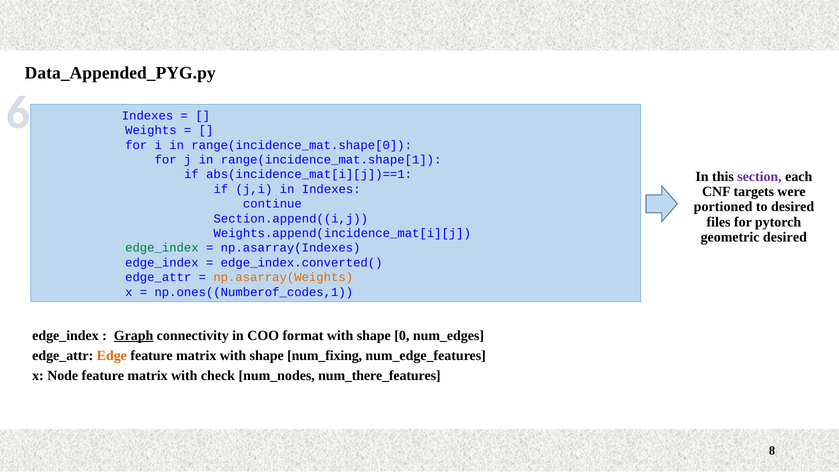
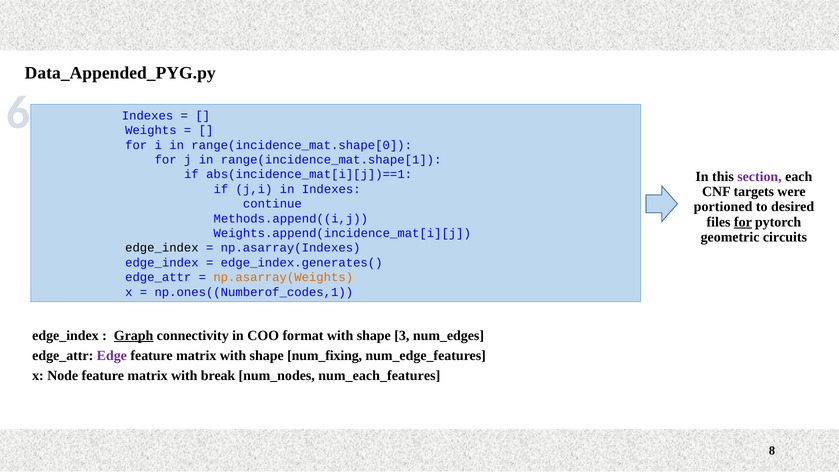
Section.append((i,j: Section.append((i,j -> Methods.append((i,j
for at (743, 222) underline: none -> present
geometric desired: desired -> circuits
edge_index at (162, 248) colour: green -> black
edge_index.converted(: edge_index.converted( -> edge_index.generates(
0: 0 -> 3
Edge colour: orange -> purple
check: check -> break
num_there_features: num_there_features -> num_each_features
